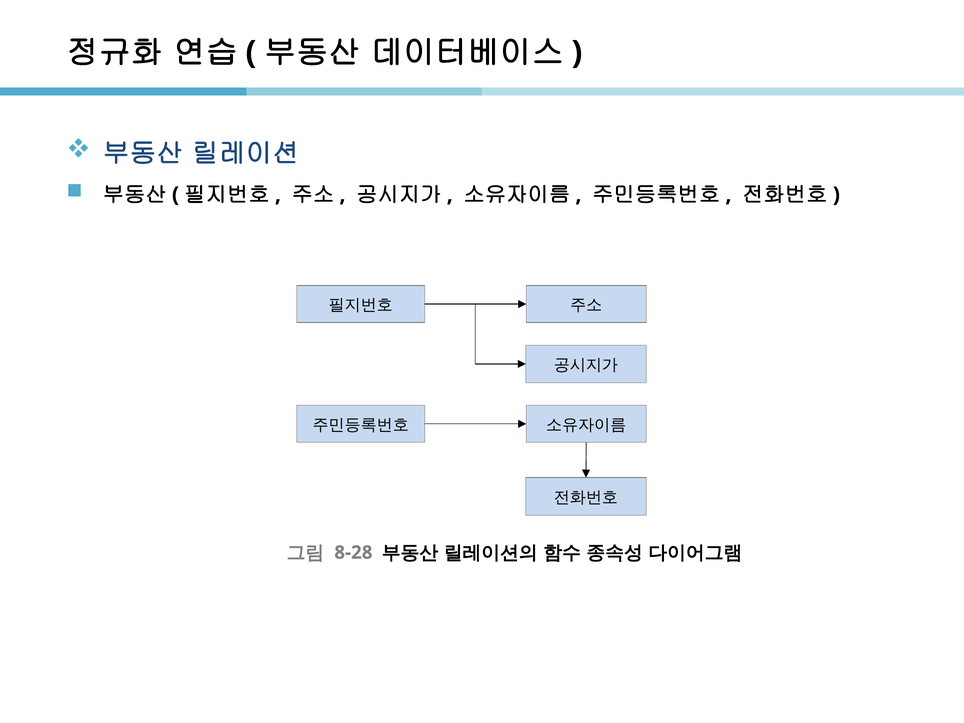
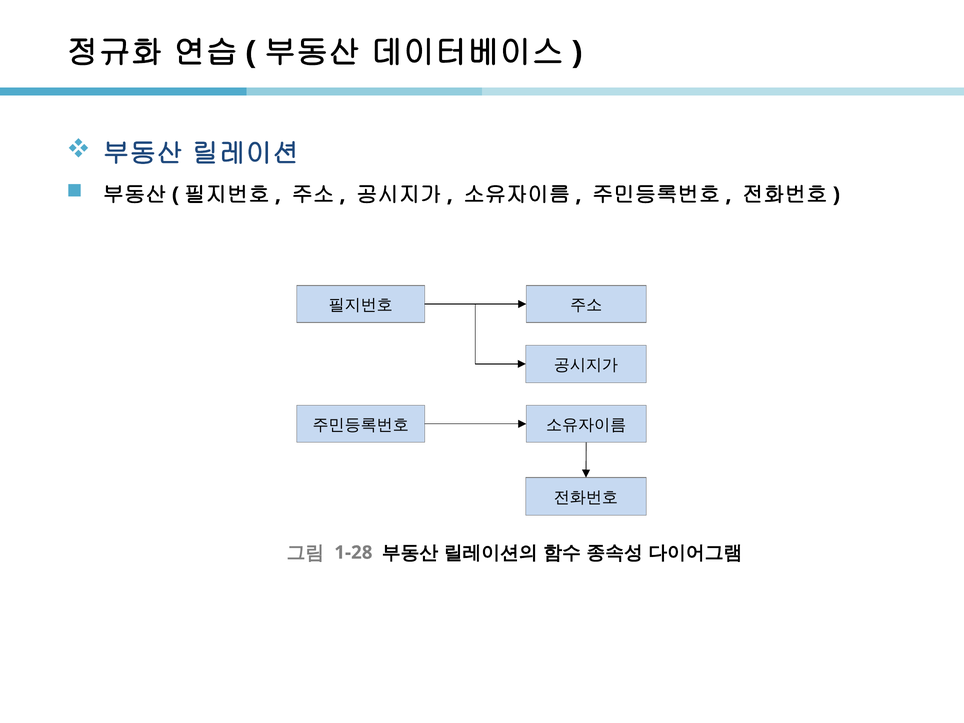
8-28: 8-28 -> 1-28
